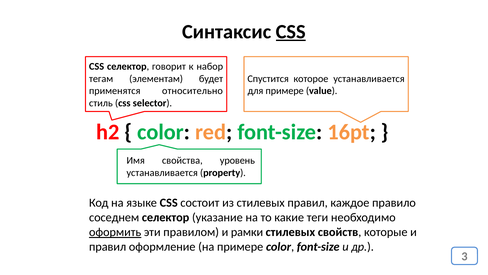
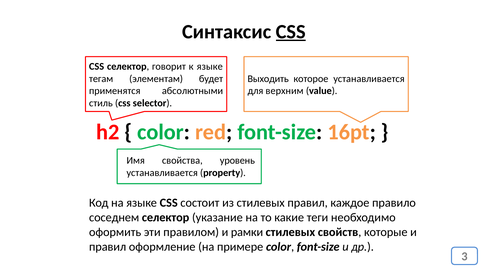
к набор: набор -> языке
Спустится: Спустится -> Выходить
относительно: относительно -> абсолютными
для примере: примере -> верхним
оформить underline: present -> none
